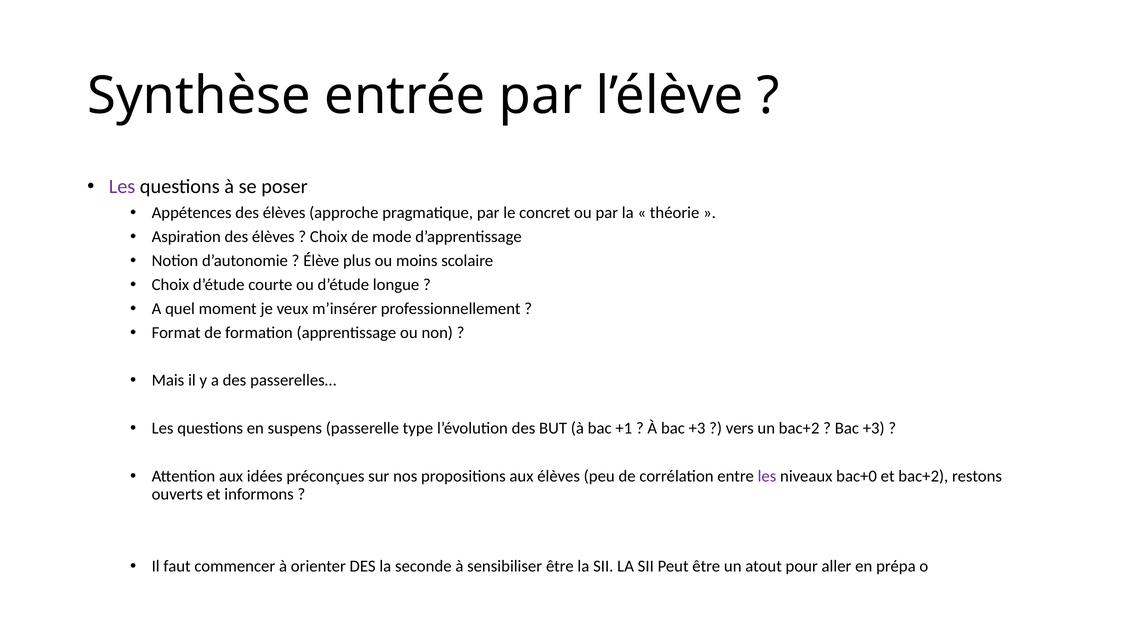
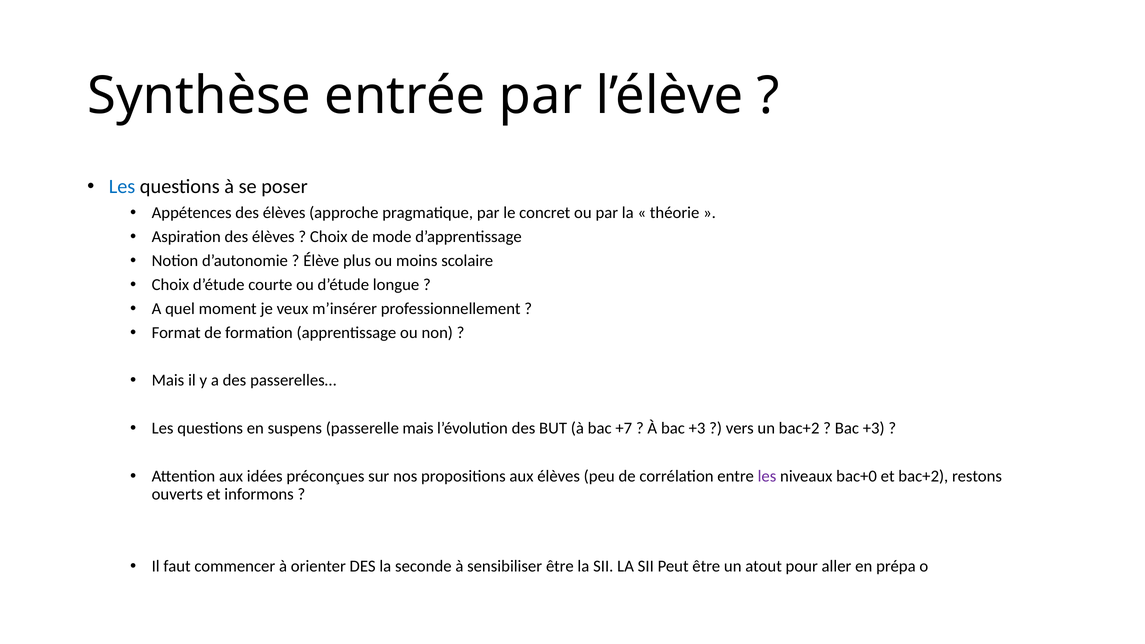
Les at (122, 187) colour: purple -> blue
passerelle type: type -> mais
+1: +1 -> +7
